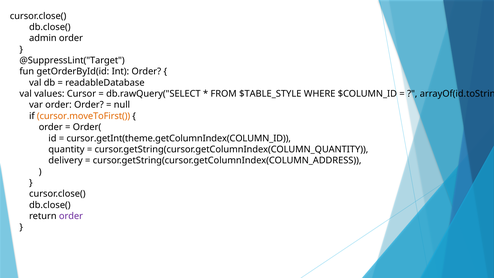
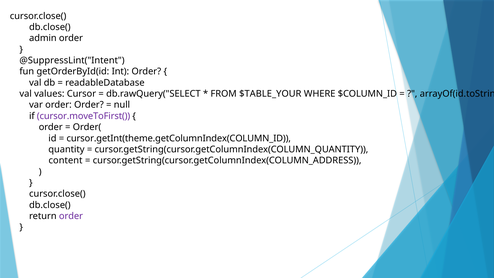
@SuppressLint("Target: @SuppressLint("Target -> @SuppressLint("Intent
$TABLE_STYLE: $TABLE_STYLE -> $TABLE_YOUR
cursor.moveToFirst( colour: orange -> purple
delivery: delivery -> content
